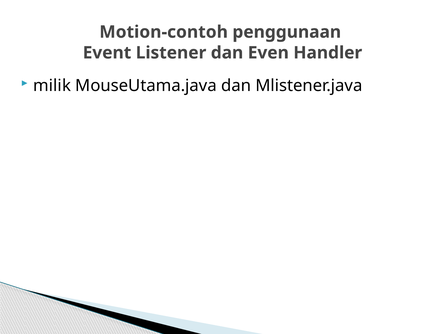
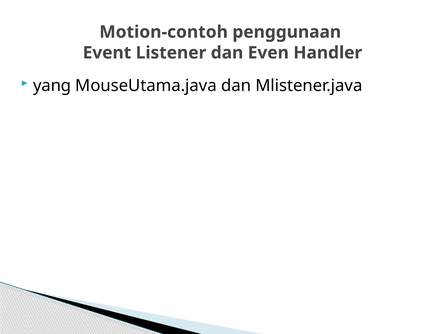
milik: milik -> yang
